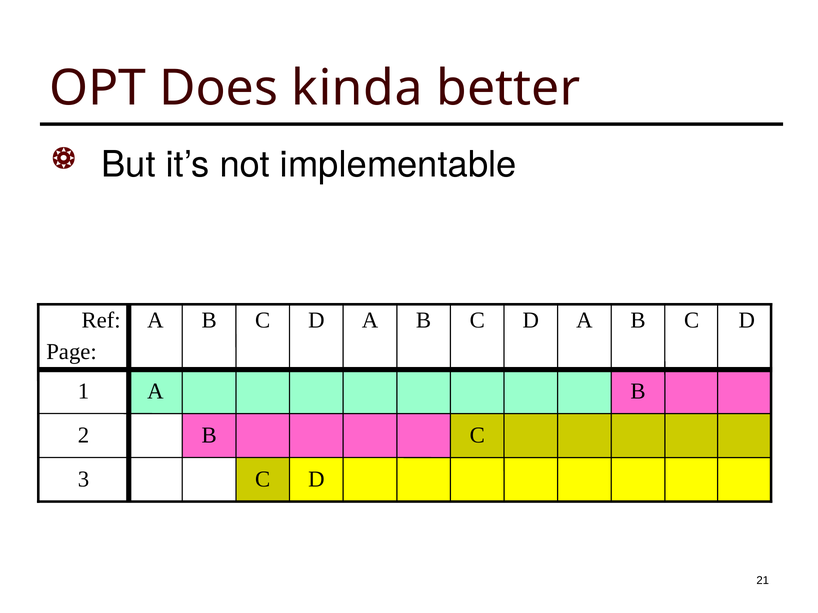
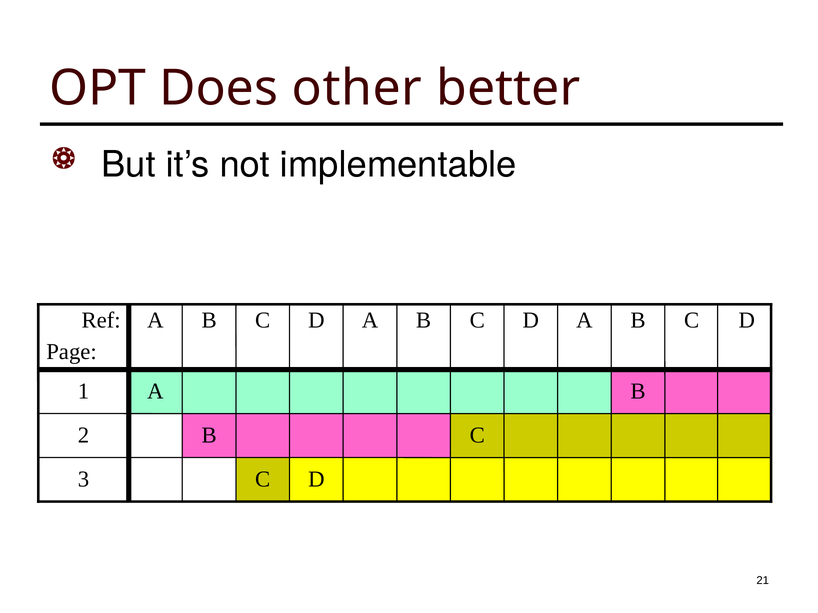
kinda: kinda -> other
